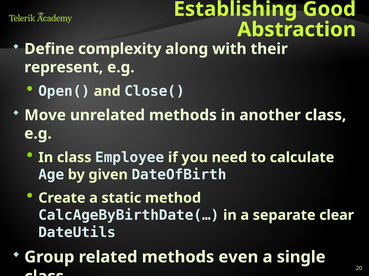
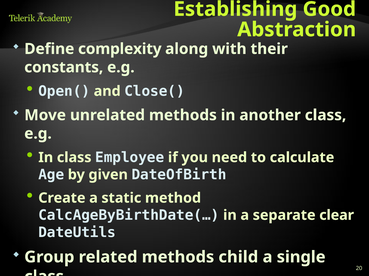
represent: represent -> constants
even: even -> child
